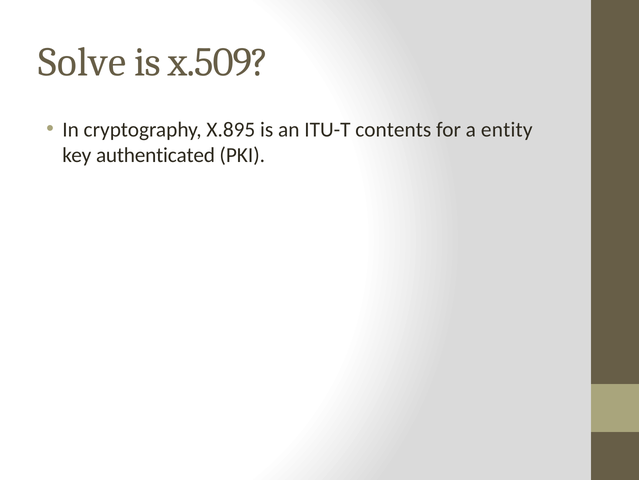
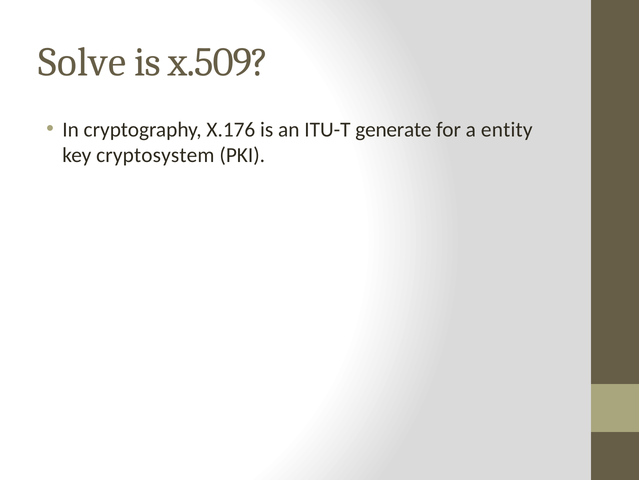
X.895: X.895 -> X.176
contents: contents -> generate
authenticated: authenticated -> cryptosystem
